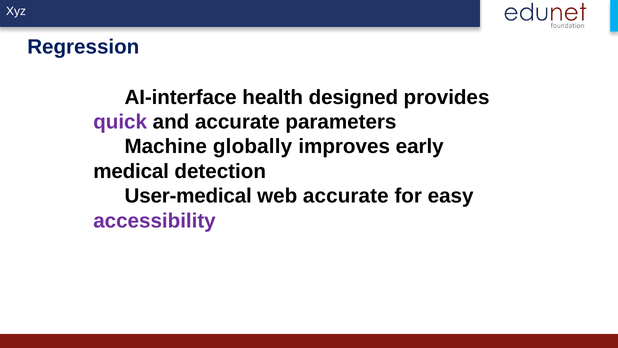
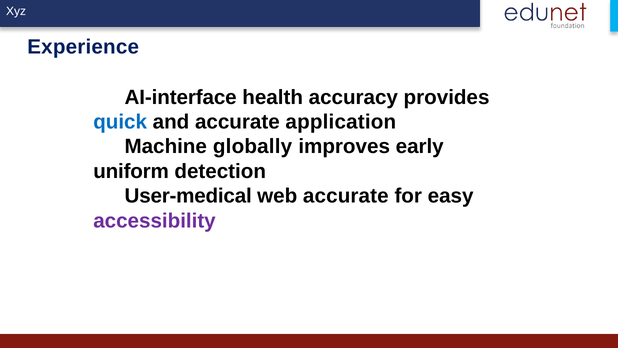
Regression: Regression -> Experience
designed: designed -> accuracy
quick colour: purple -> blue
parameters: parameters -> application
medical: medical -> uniform
